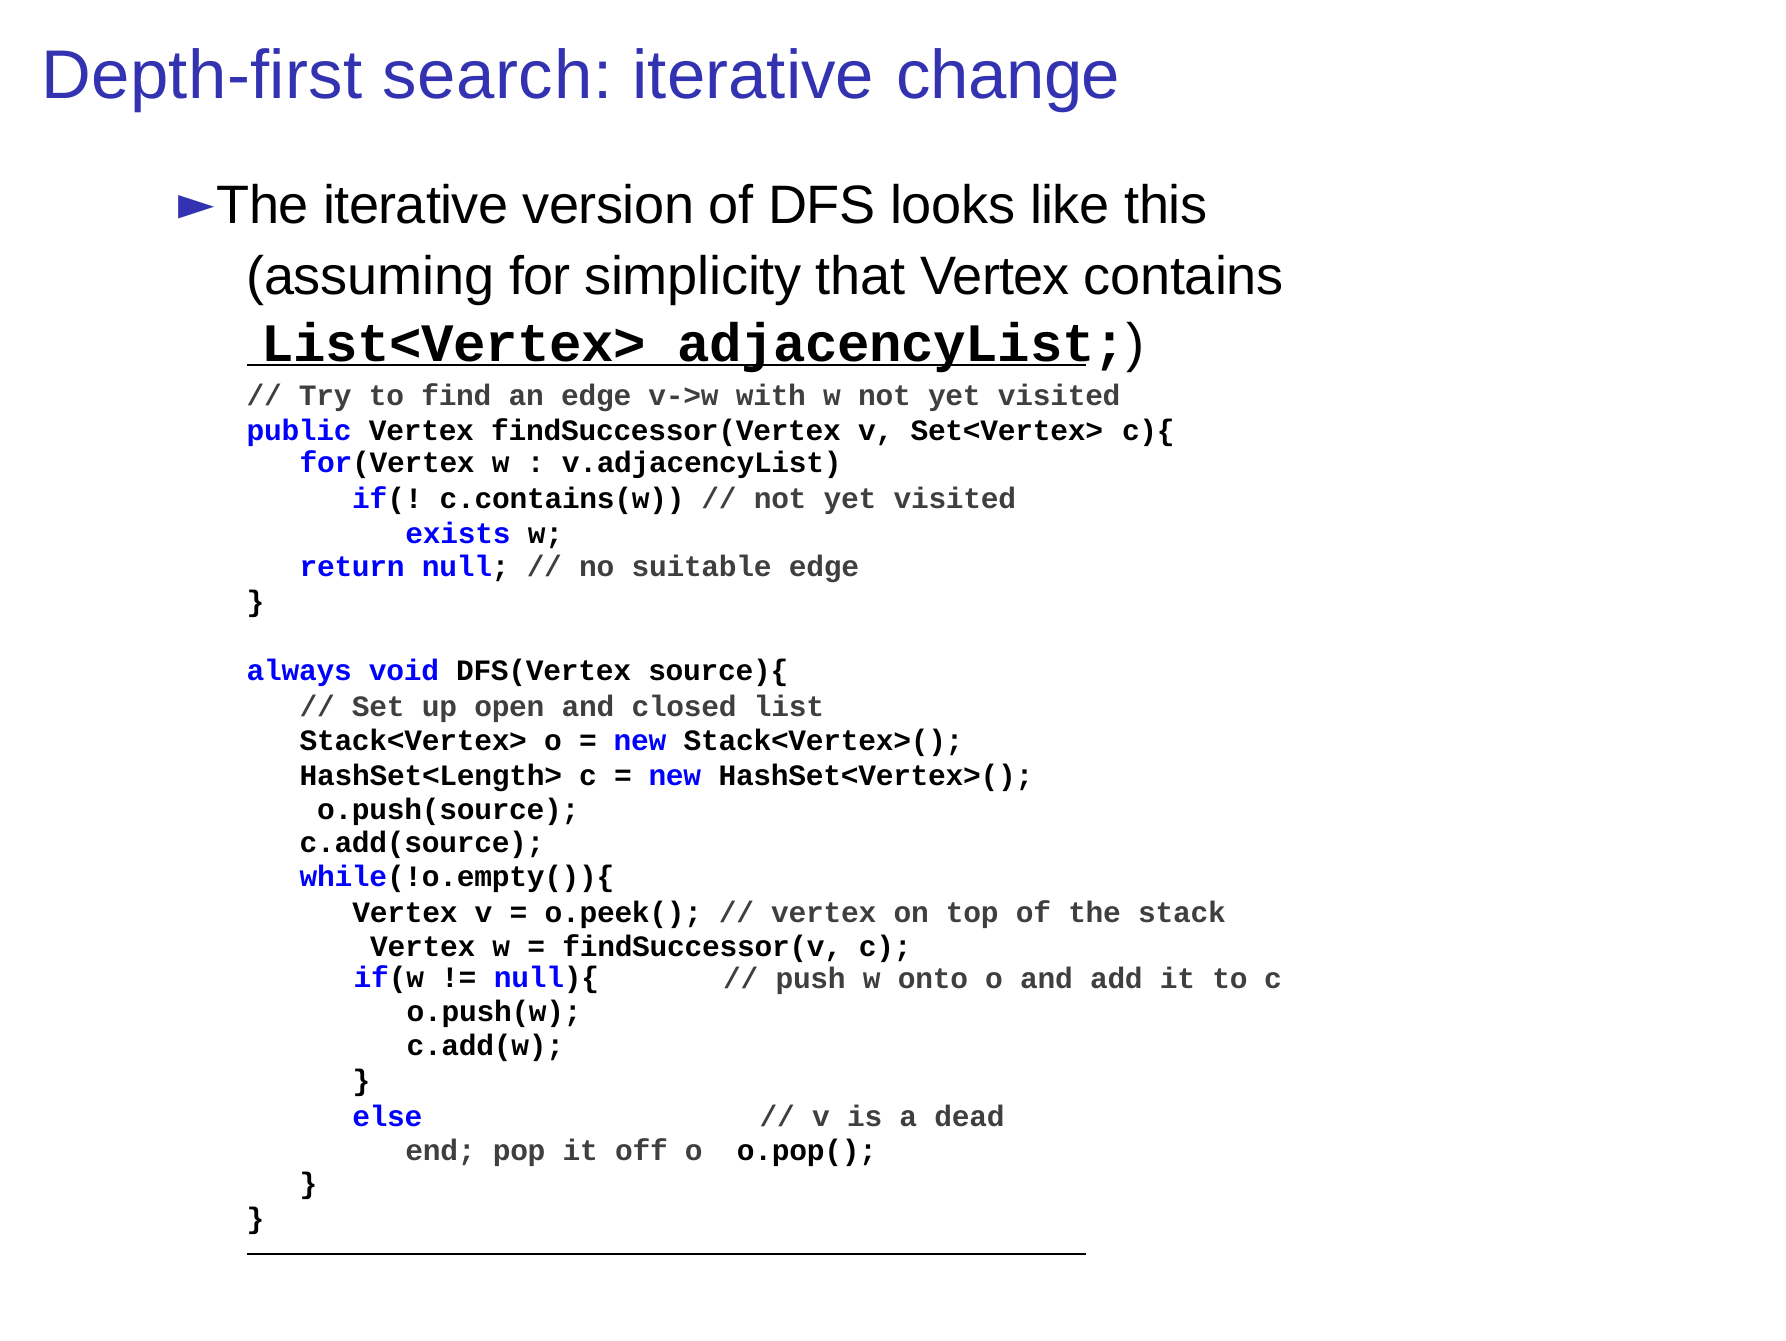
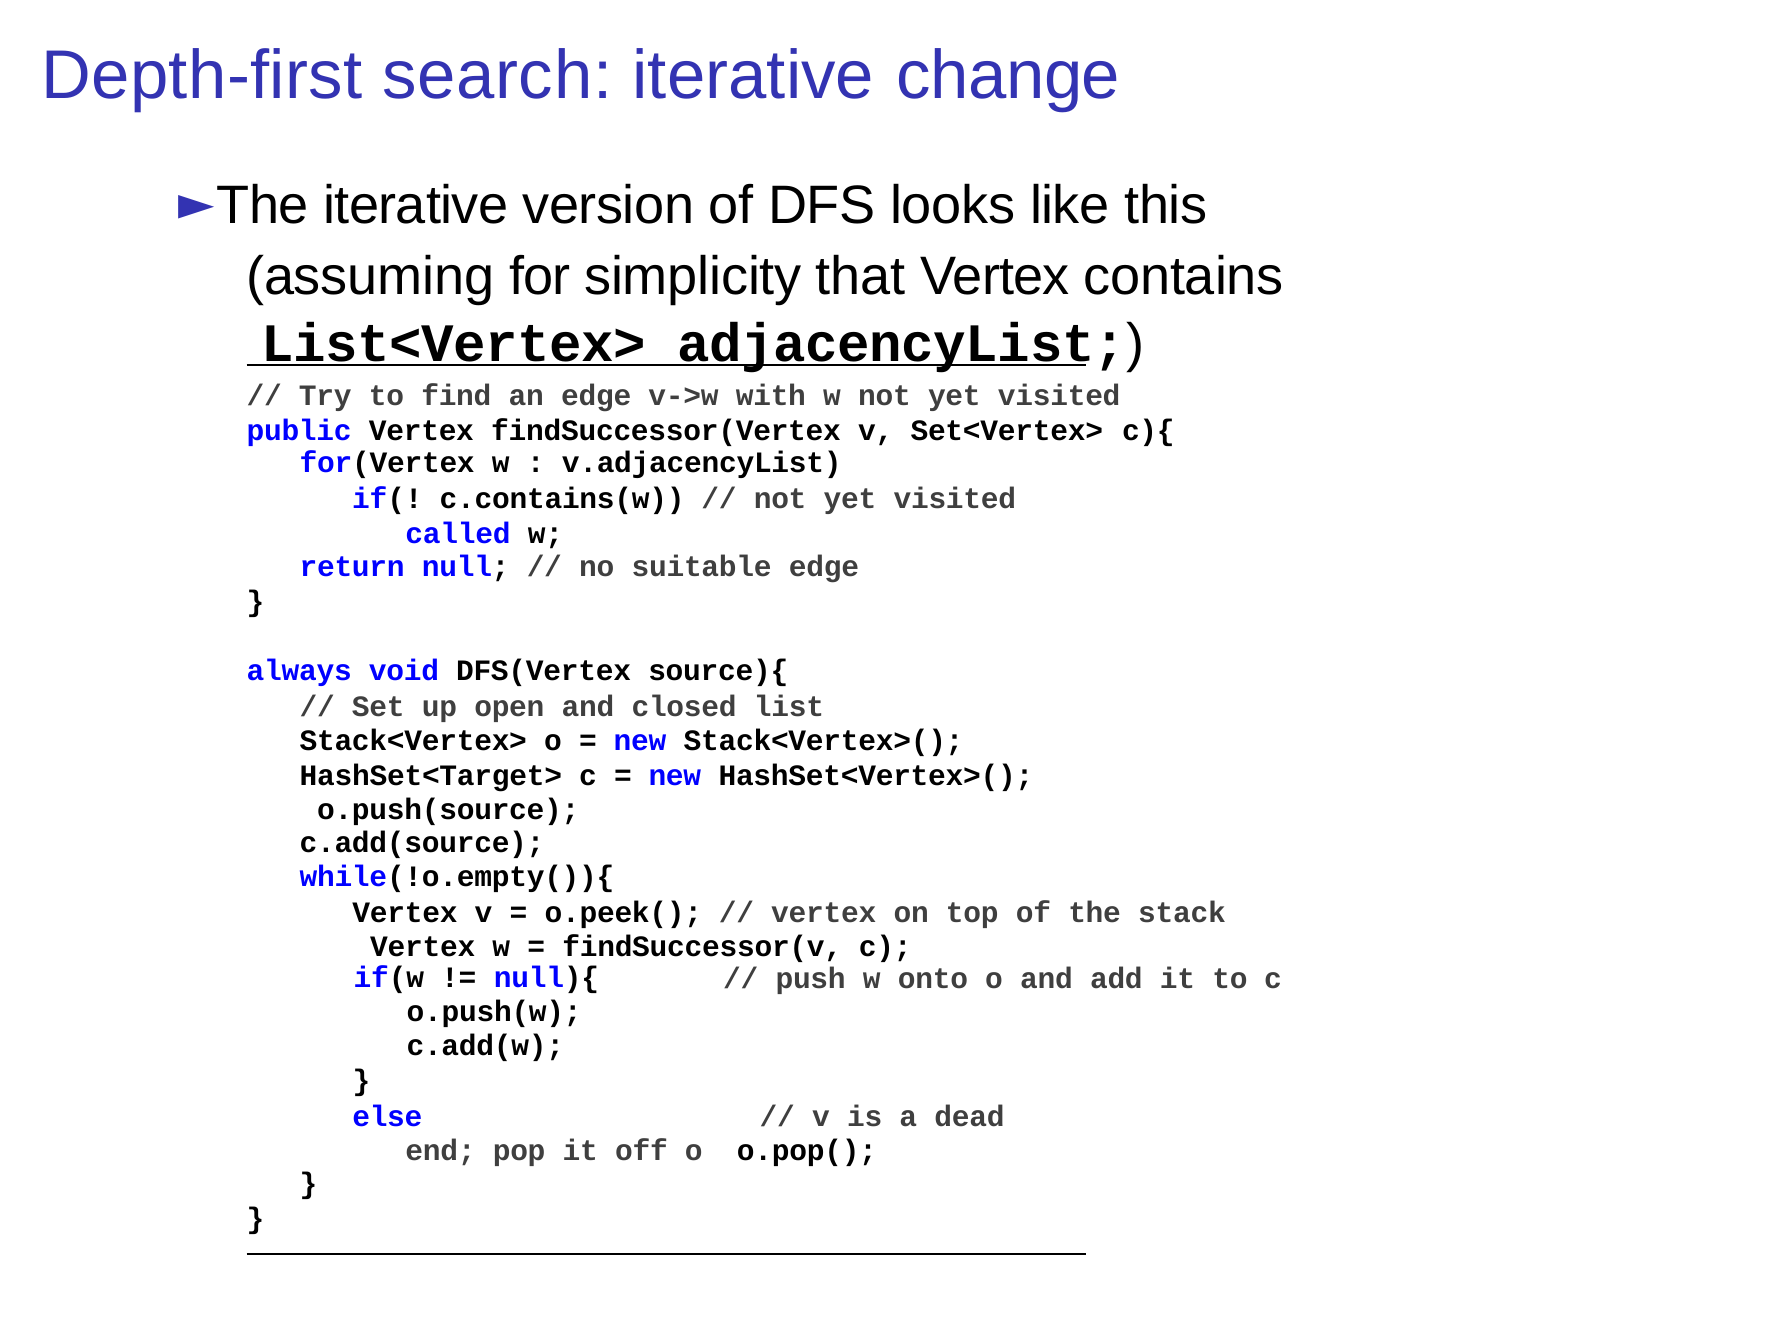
exists: exists -> called
HashSet<Length>: HashSet<Length> -> HashSet<Target>
